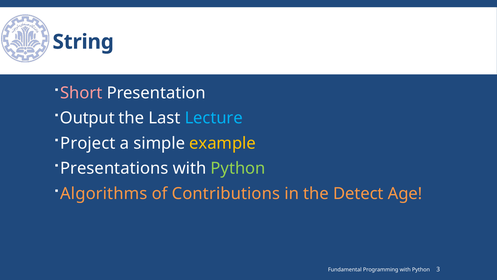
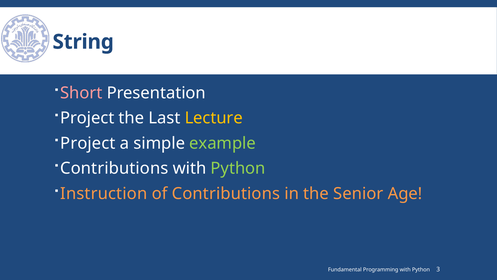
Output at (87, 118): Output -> Project
Lecture colour: light blue -> yellow
example colour: yellow -> light green
Presentations at (114, 168): Presentations -> Contributions
Algorithms: Algorithms -> Instruction
Detect: Detect -> Senior
